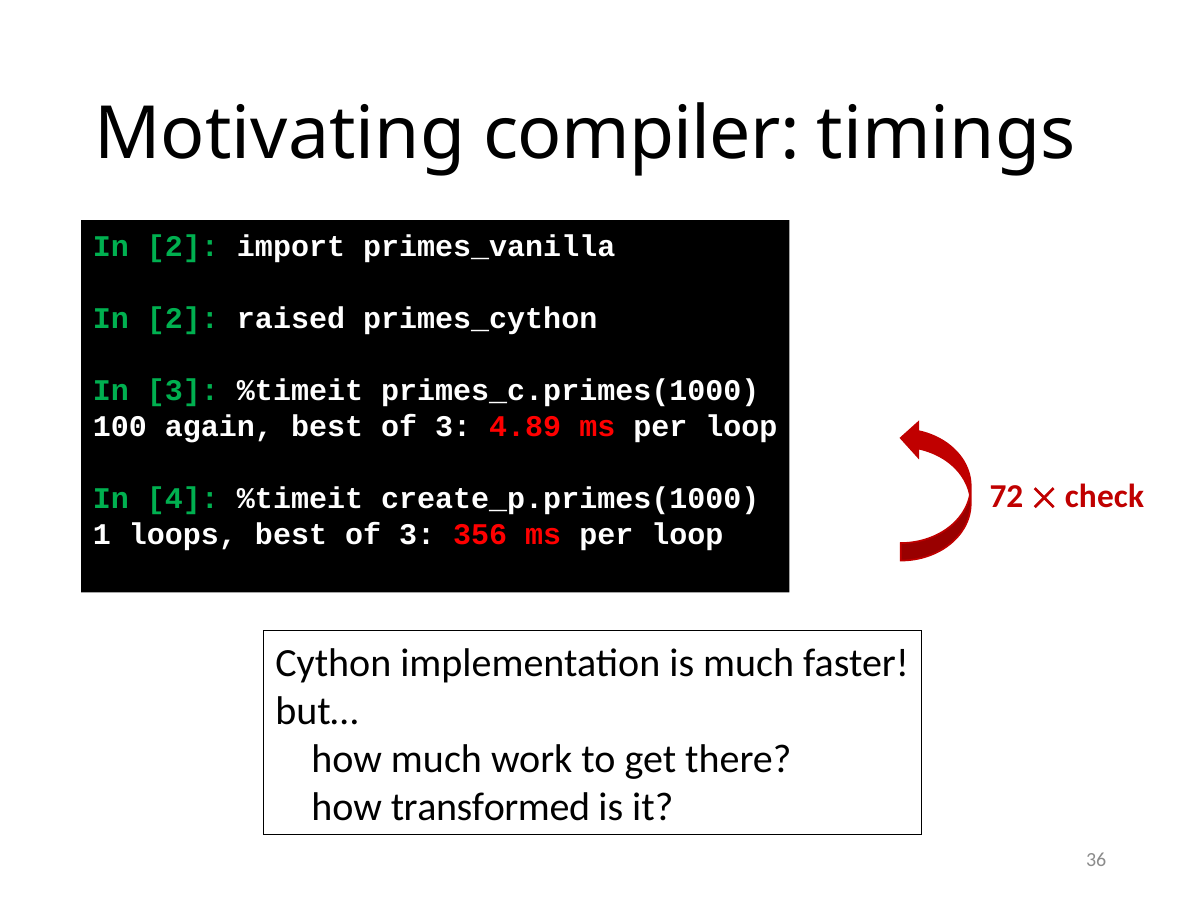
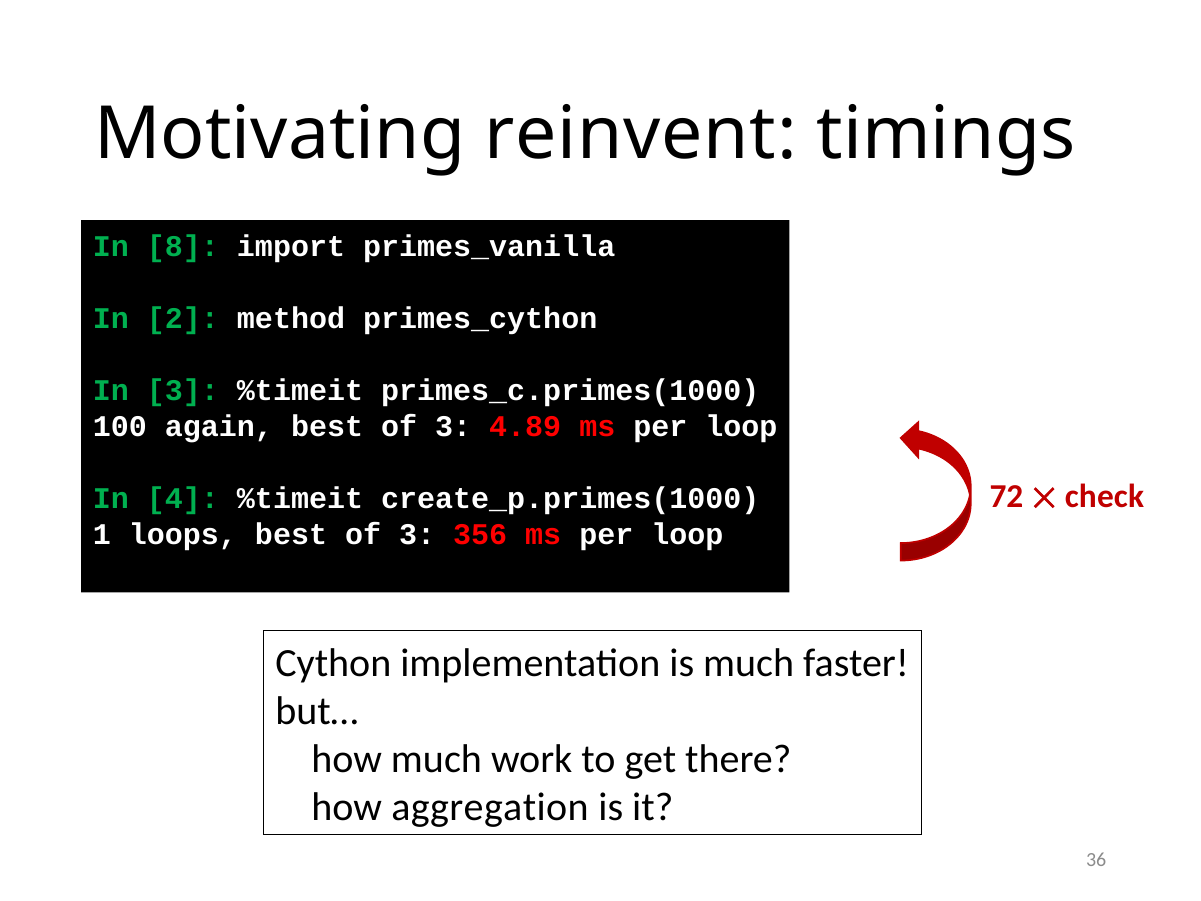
compiler: compiler -> reinvent
2 at (183, 246): 2 -> 8
raised: raised -> method
transformed: transformed -> aggregation
